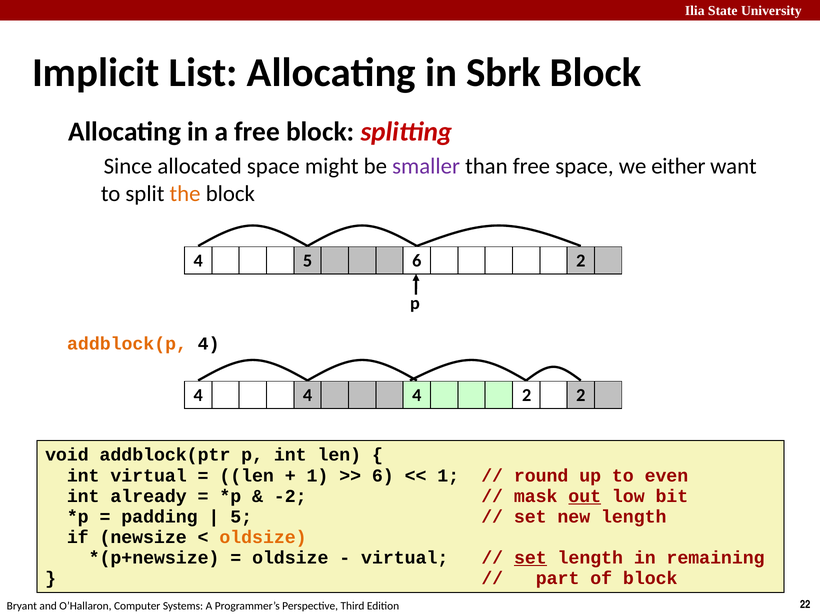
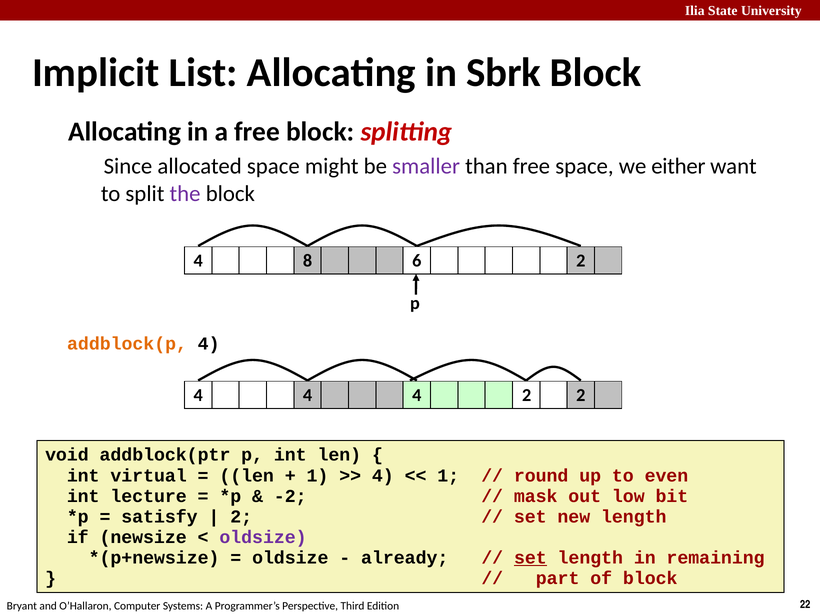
the colour: orange -> purple
4 5: 5 -> 8
6 at (383, 475): 6 -> 4
already: already -> lecture
out underline: present -> none
padding: padding -> satisfy
5 at (241, 517): 5 -> 2
oldsize at (263, 537) colour: orange -> purple
virtual at (405, 558): virtual -> already
